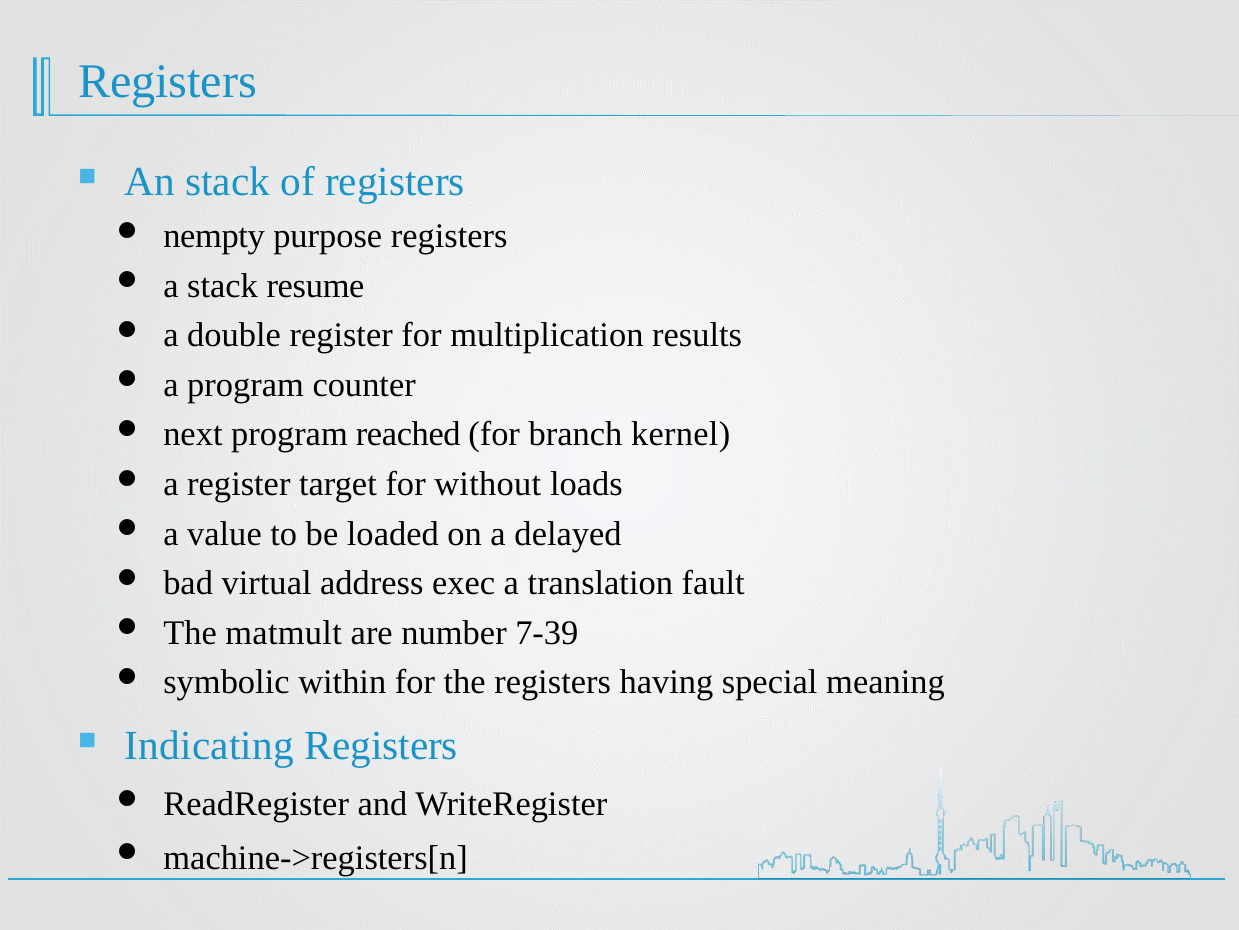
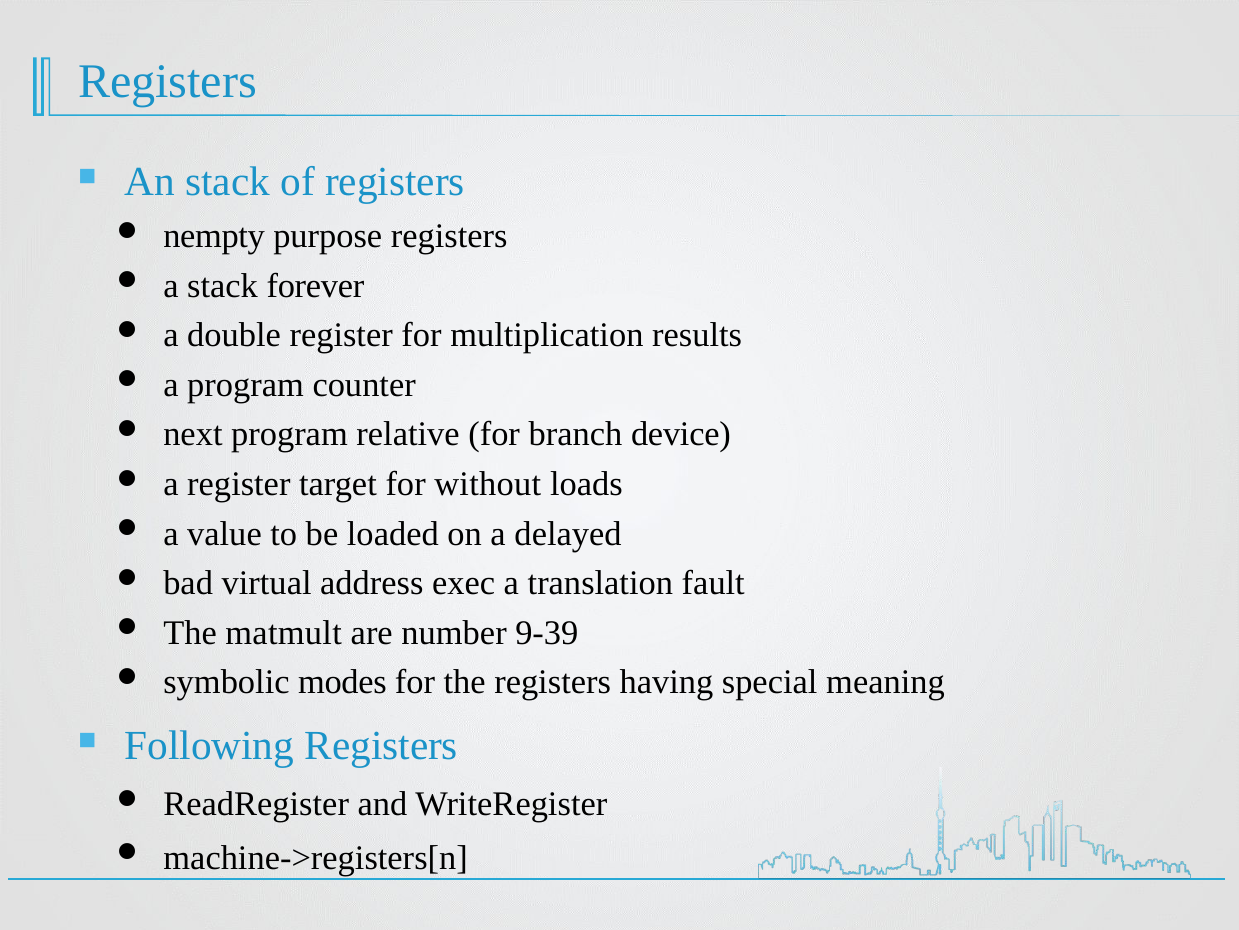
resume: resume -> forever
reached: reached -> relative
kernel: kernel -> device
7-39: 7-39 -> 9-39
within: within -> modes
Indicating: Indicating -> Following
